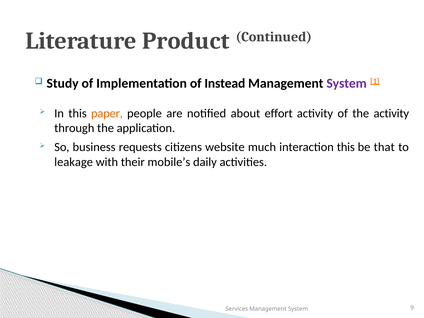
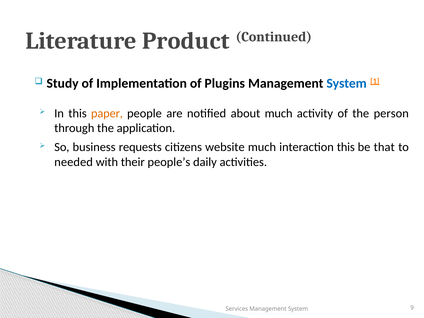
Instead: Instead -> Plugins
System at (347, 83) colour: purple -> blue
about effort: effort -> much
the activity: activity -> person
leakage: leakage -> needed
mobile’s: mobile’s -> people’s
